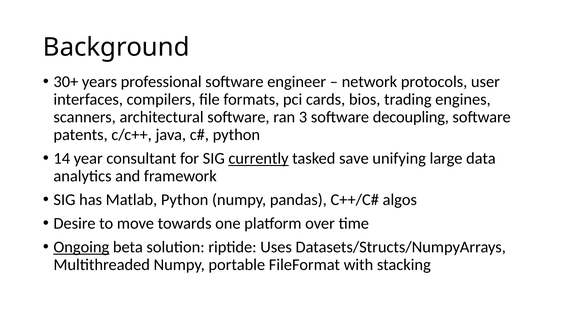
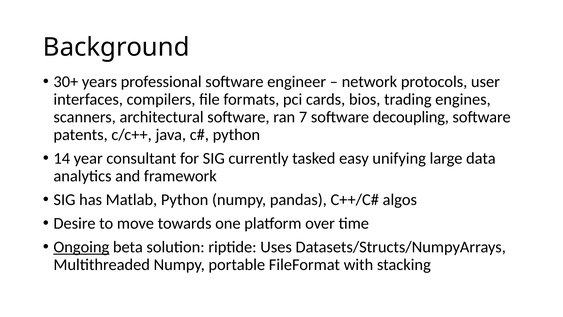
3: 3 -> 7
currently underline: present -> none
save: save -> easy
